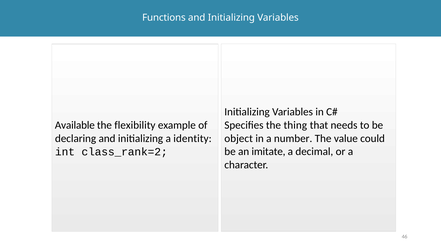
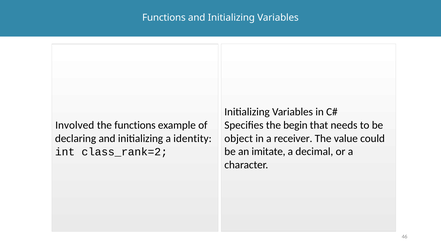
thing: thing -> begin
Available: Available -> Involved
the flexibility: flexibility -> functions
number: number -> receiver
